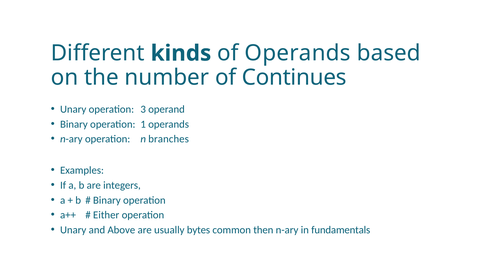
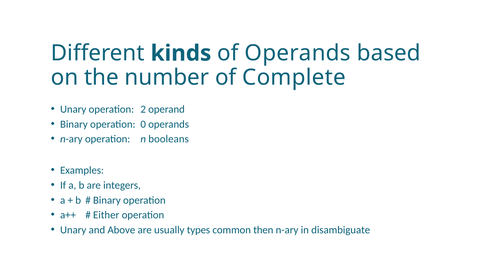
Continues: Continues -> Complete
3: 3 -> 2
1: 1 -> 0
branches: branches -> booleans
bytes: bytes -> types
fundamentals: fundamentals -> disambiguate
